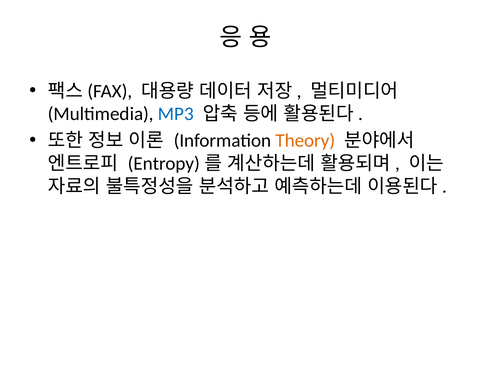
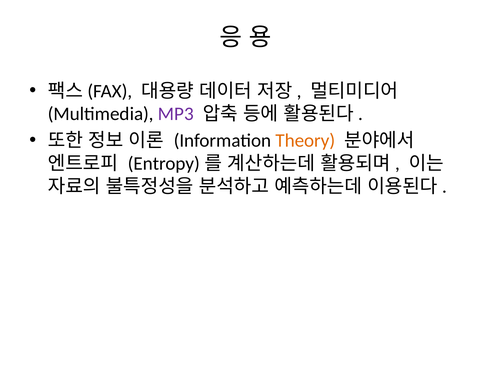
MP3 colour: blue -> purple
